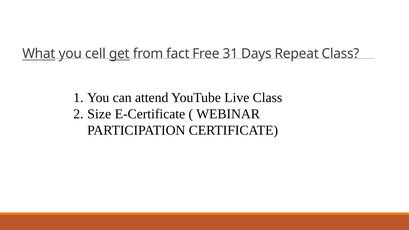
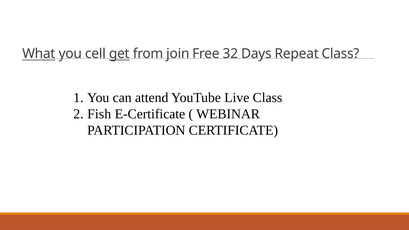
fact: fact -> join
31: 31 -> 32
Size: Size -> Fish
